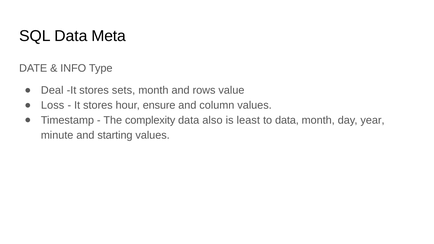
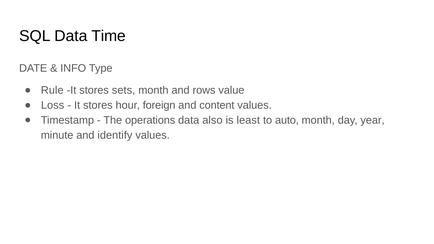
Meta: Meta -> Time
Deal: Deal -> Rule
ensure: ensure -> foreign
column: column -> content
complexity: complexity -> operations
to data: data -> auto
starting: starting -> identify
